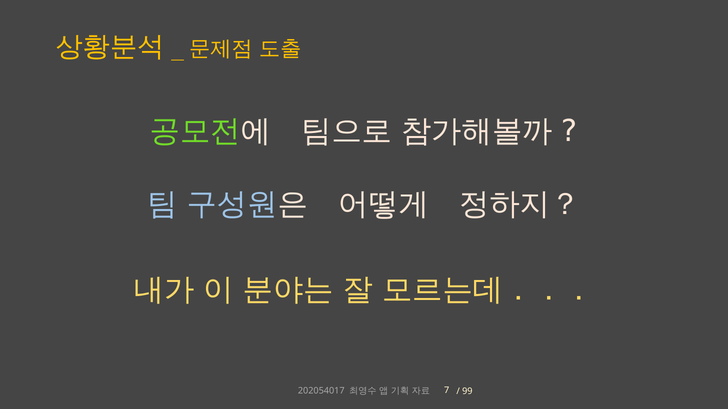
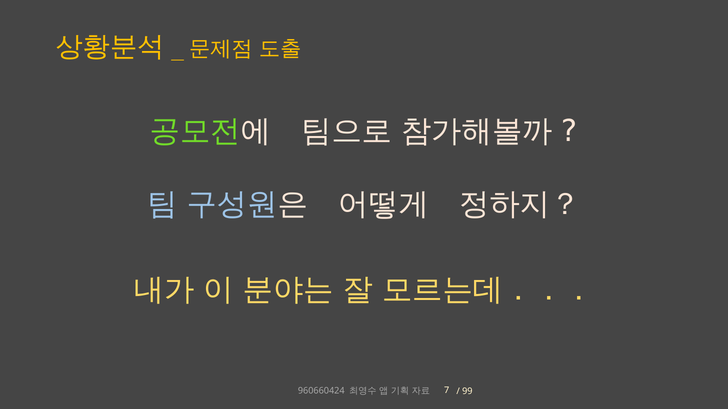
202054017: 202054017 -> 960660424
